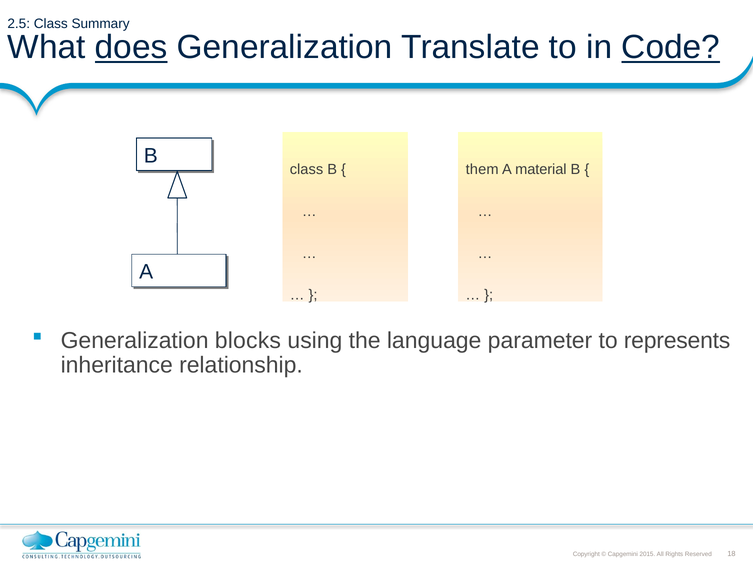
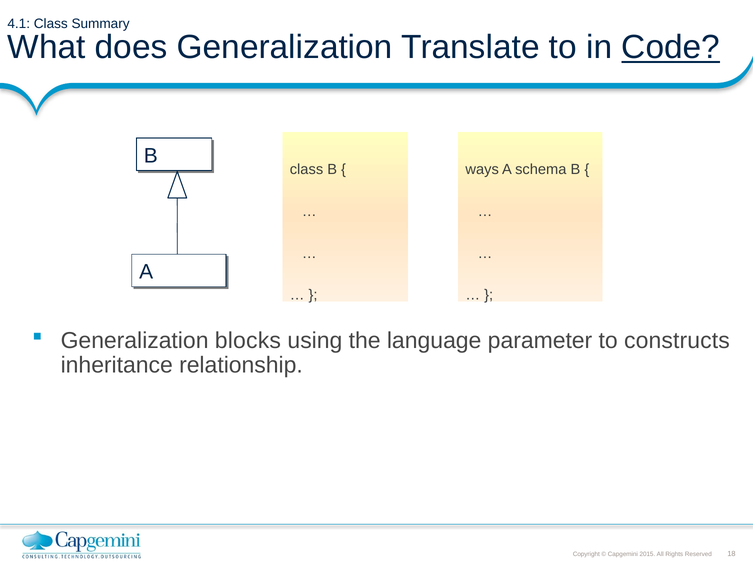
2.5: 2.5 -> 4.1
does underline: present -> none
them: them -> ways
material: material -> schema
represents: represents -> constructs
